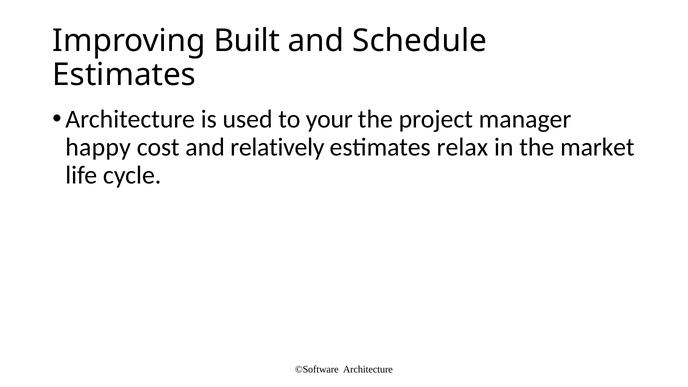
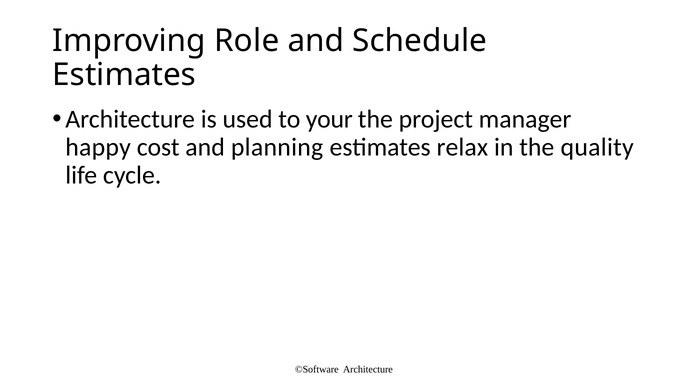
Built: Built -> Role
relatively: relatively -> planning
market: market -> quality
